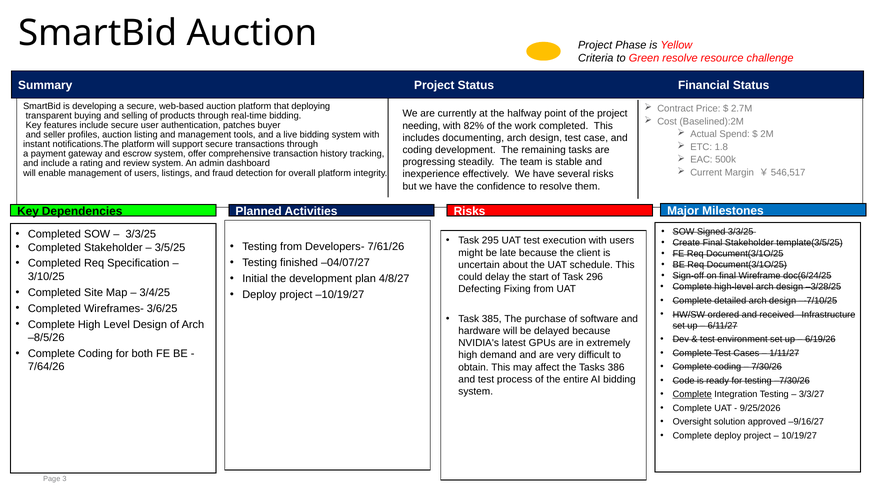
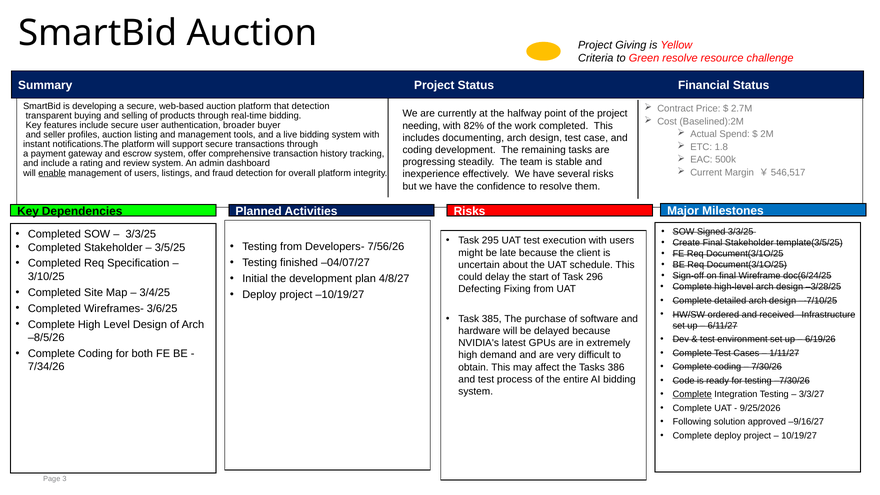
Phase: Phase -> Giving
that deploying: deploying -> detection
patches: patches -> broader
enable underline: none -> present
7/61/26: 7/61/26 -> 7/56/26
7/64/26: 7/64/26 -> 7/34/26
Oversight: Oversight -> Following
